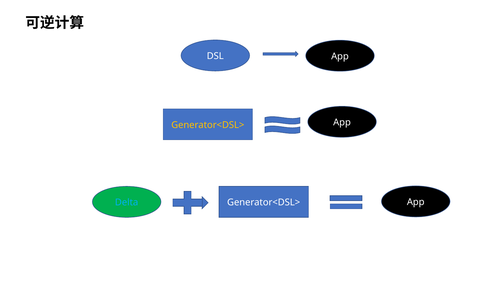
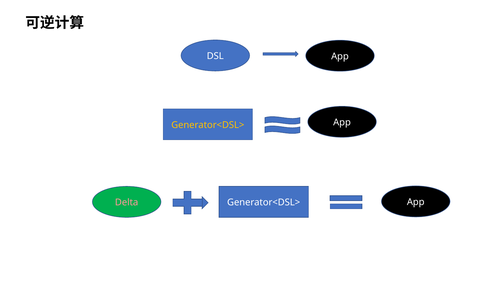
Delta colour: light blue -> pink
